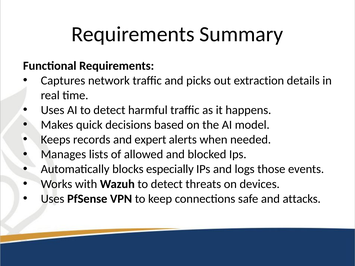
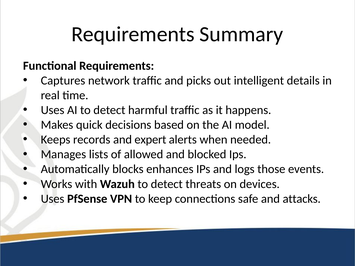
extraction: extraction -> intelligent
especially: especially -> enhances
